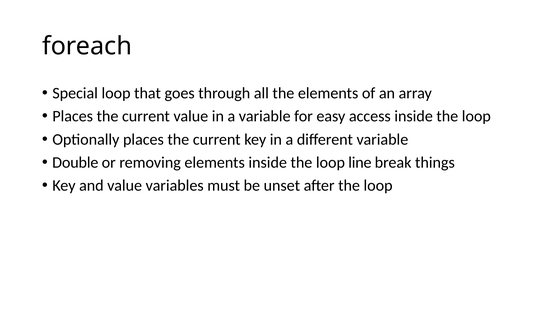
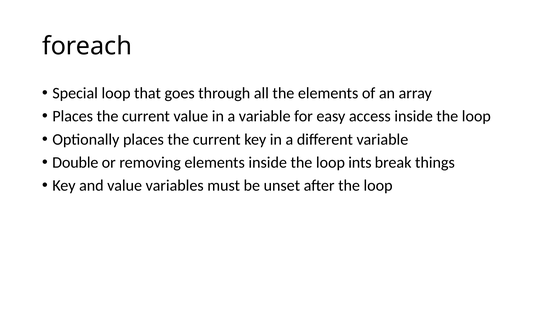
line: line -> ints
